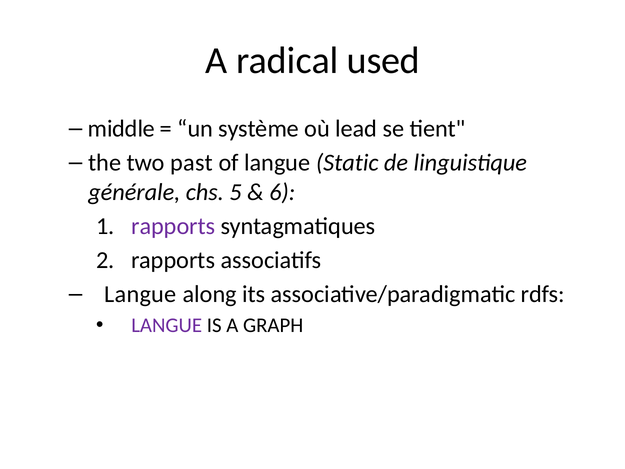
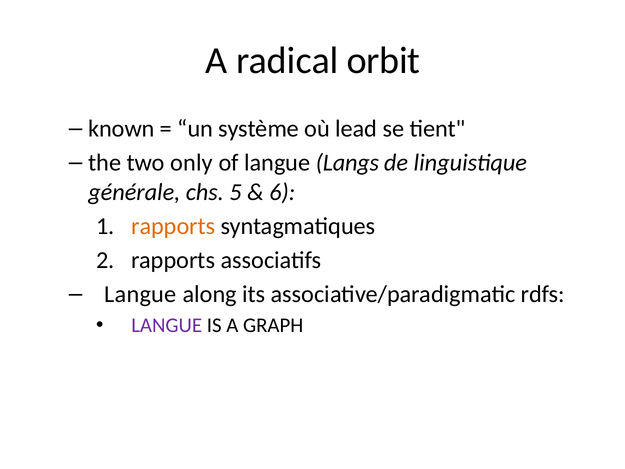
used: used -> orbit
middle: middle -> known
past: past -> only
Static: Static -> Langs
rapports at (173, 226) colour: purple -> orange
